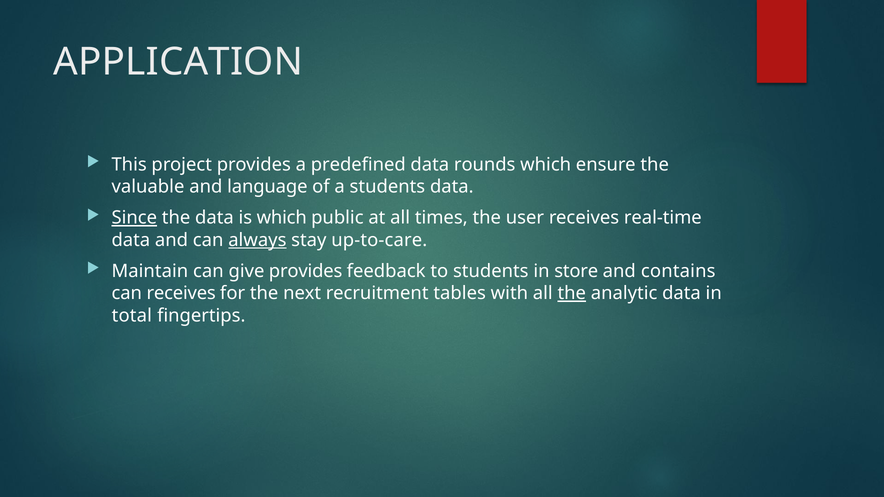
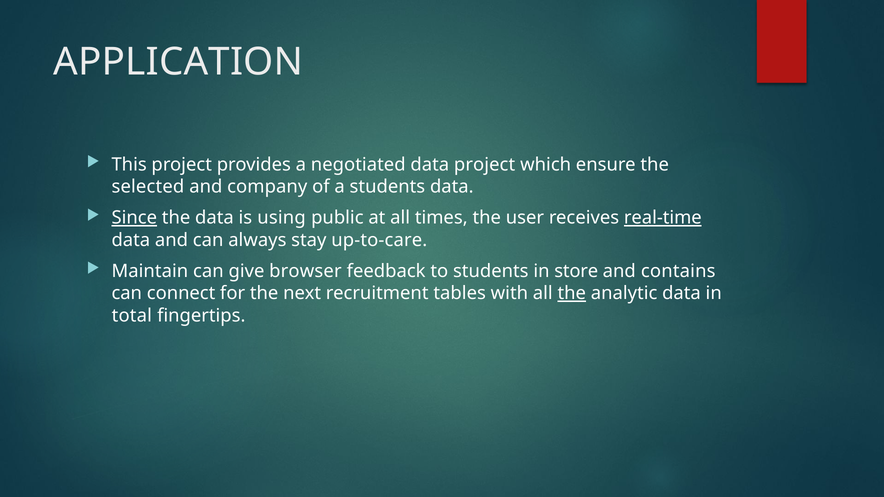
predefined: predefined -> negotiated
data rounds: rounds -> project
valuable: valuable -> selected
language: language -> company
is which: which -> using
real-time underline: none -> present
always underline: present -> none
give provides: provides -> browser
can receives: receives -> connect
